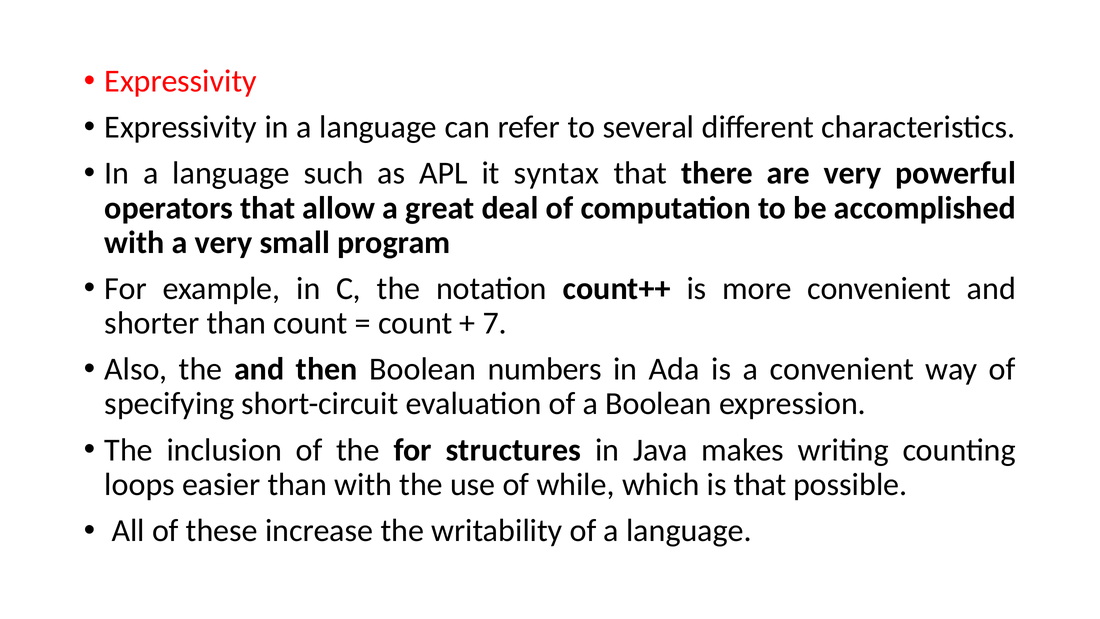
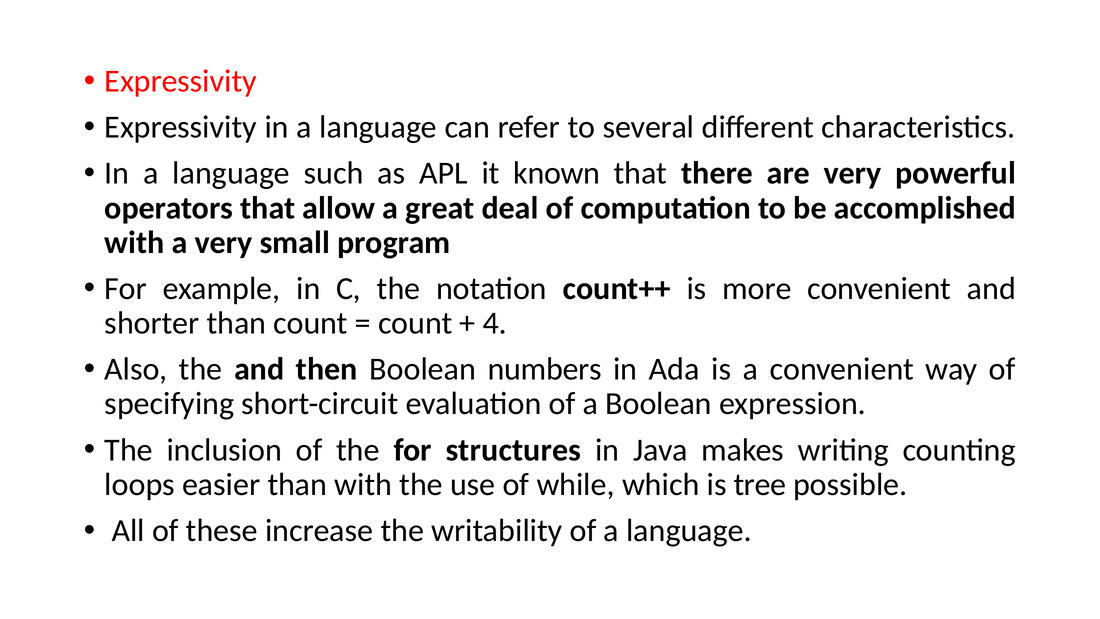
syntax: syntax -> known
7: 7 -> 4
is that: that -> tree
